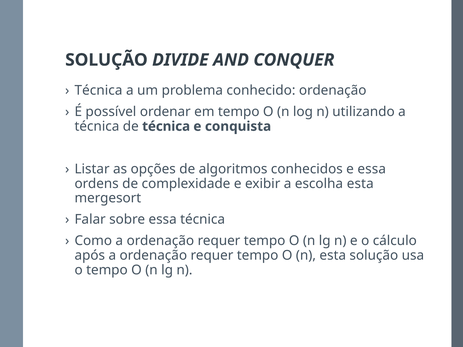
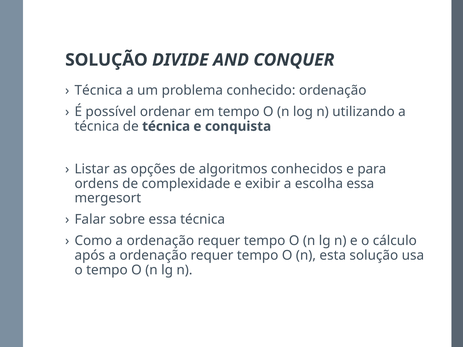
e essa: essa -> para
escolha esta: esta -> essa
